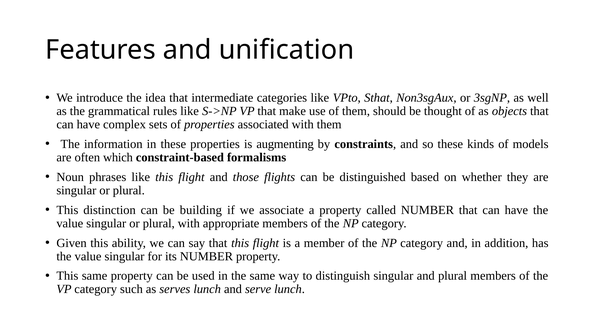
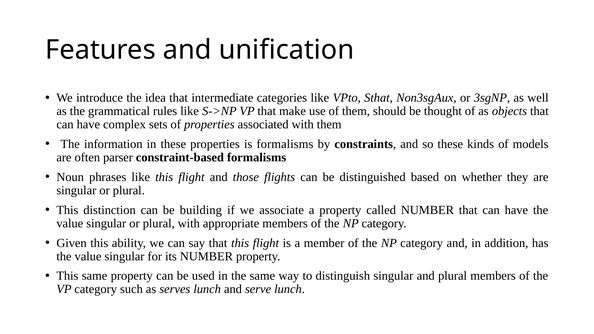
is augmenting: augmenting -> formalisms
which: which -> parser
